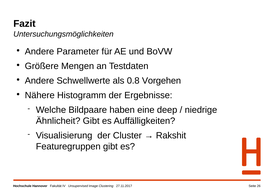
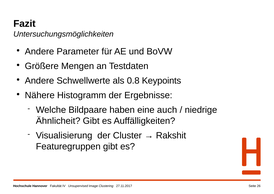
Vorgehen: Vorgehen -> Keypoints
deep: deep -> auch
